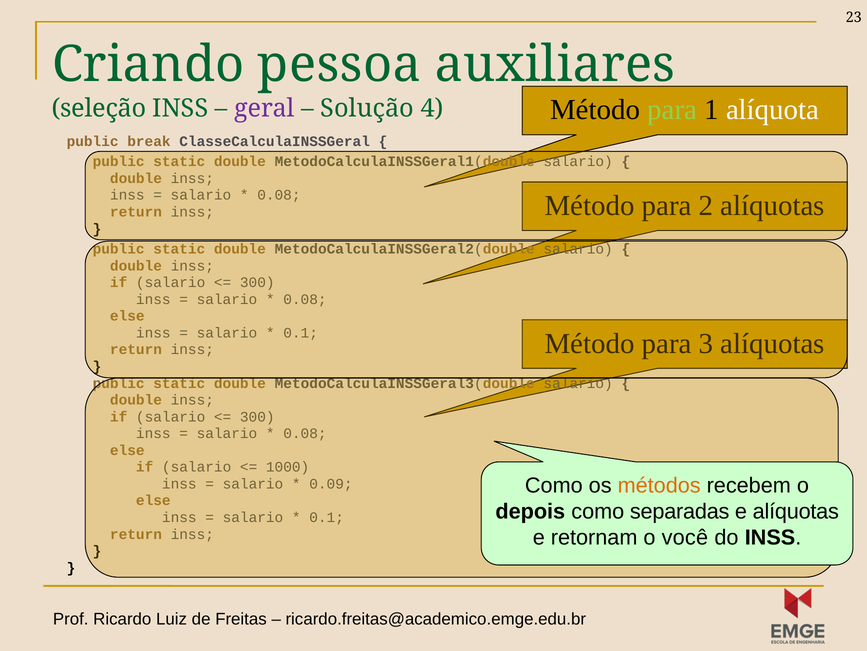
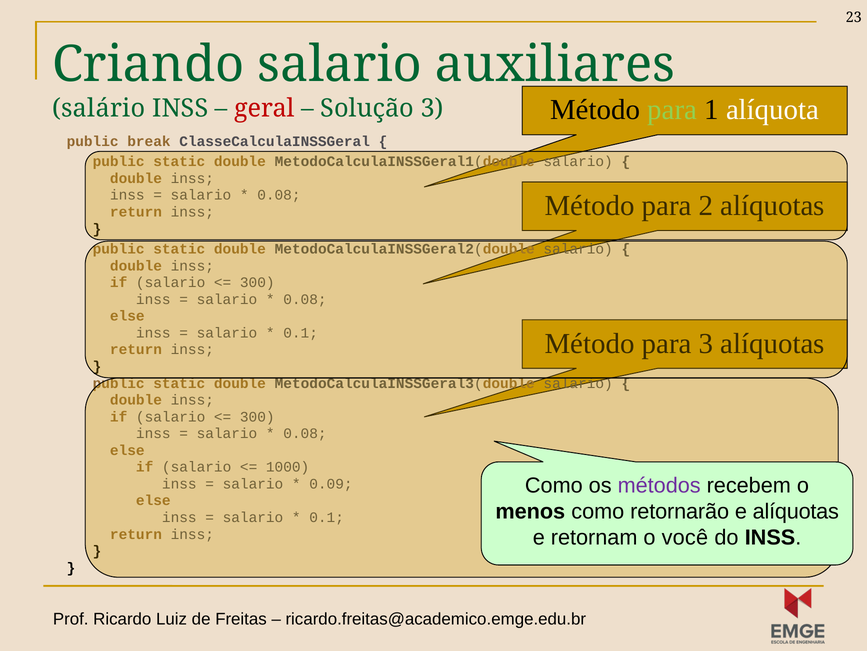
Criando pessoa: pessoa -> salario
seleção: seleção -> salário
geral colour: purple -> red
Solução 4: 4 -> 3
métodos colour: orange -> purple
depois: depois -> menos
separadas: separadas -> retornarão
